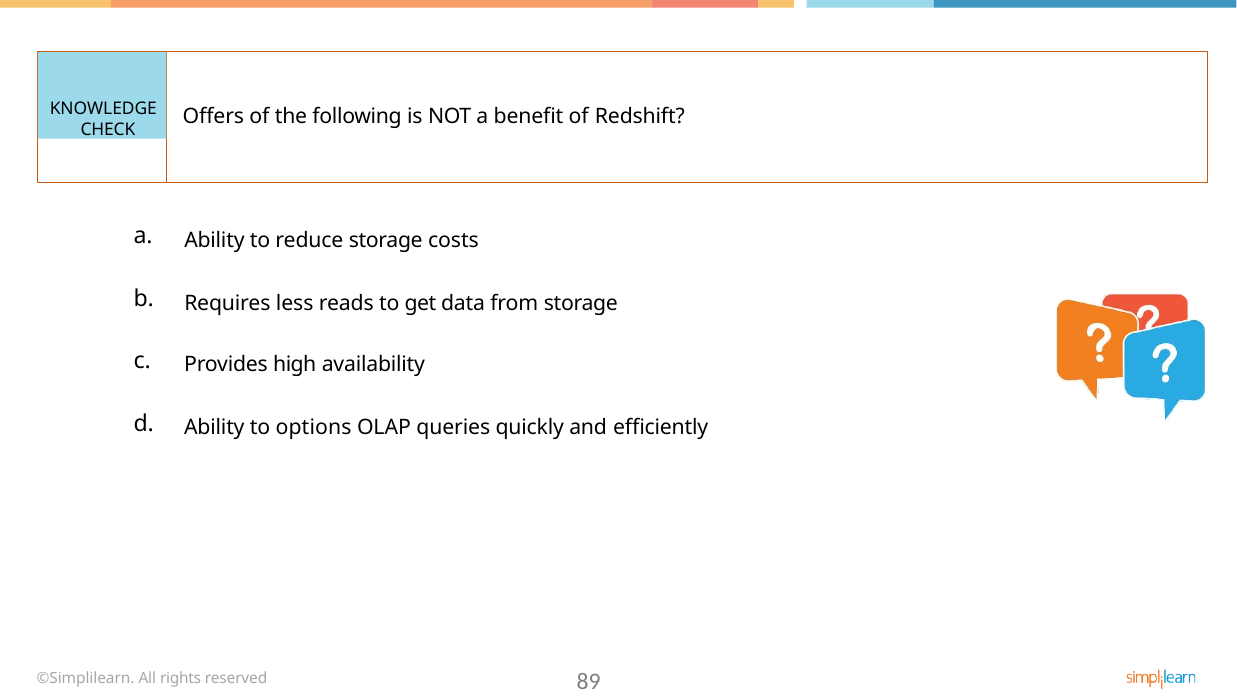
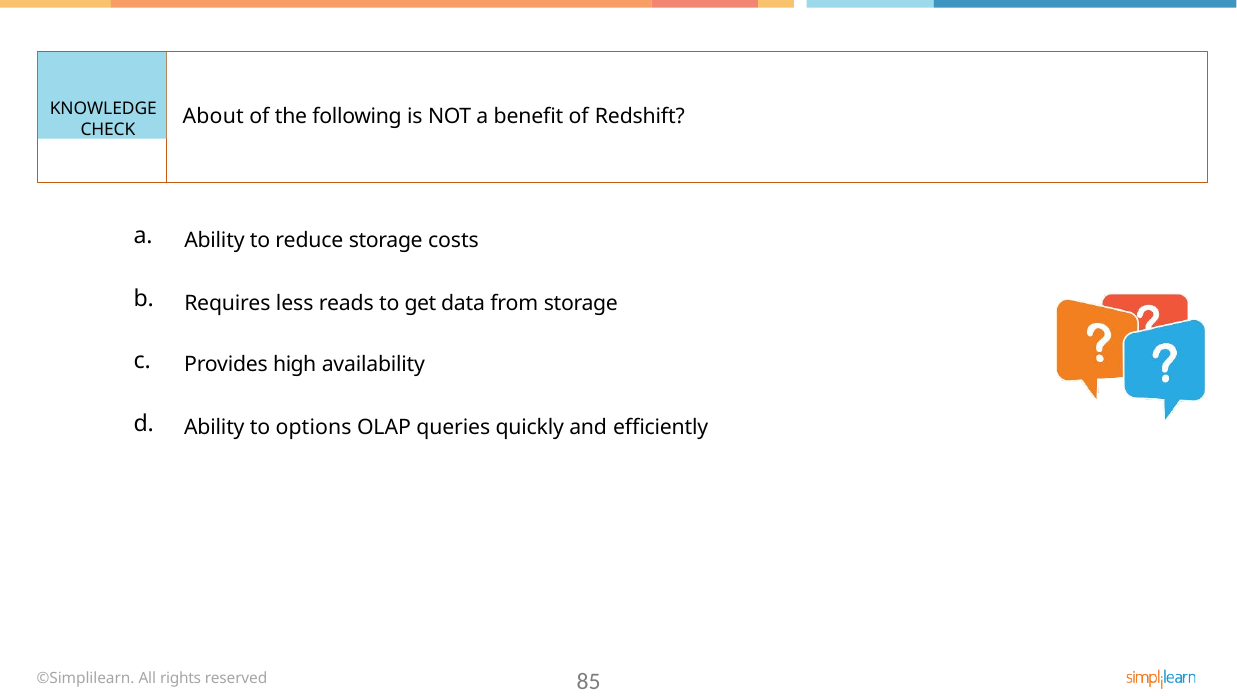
Offers: Offers -> About
89: 89 -> 85
